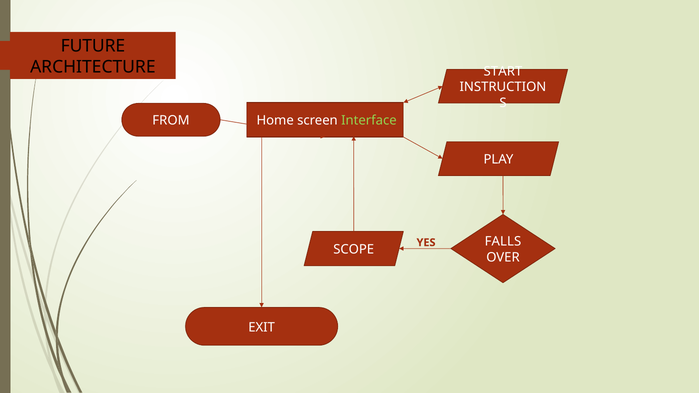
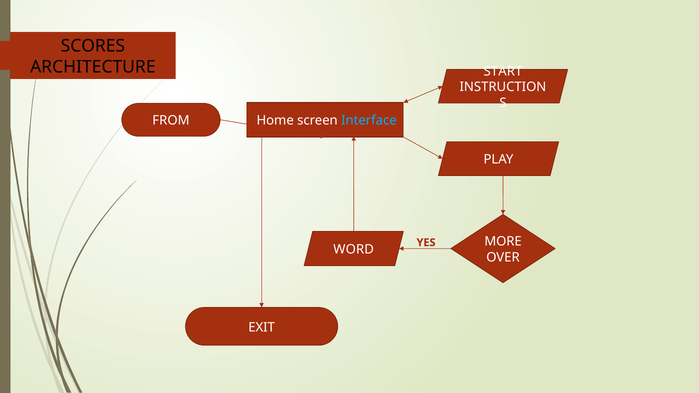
FUTURE: FUTURE -> SCORES
Interface colour: light green -> light blue
FALLS: FALLS -> MORE
SCOPE: SCOPE -> WORD
